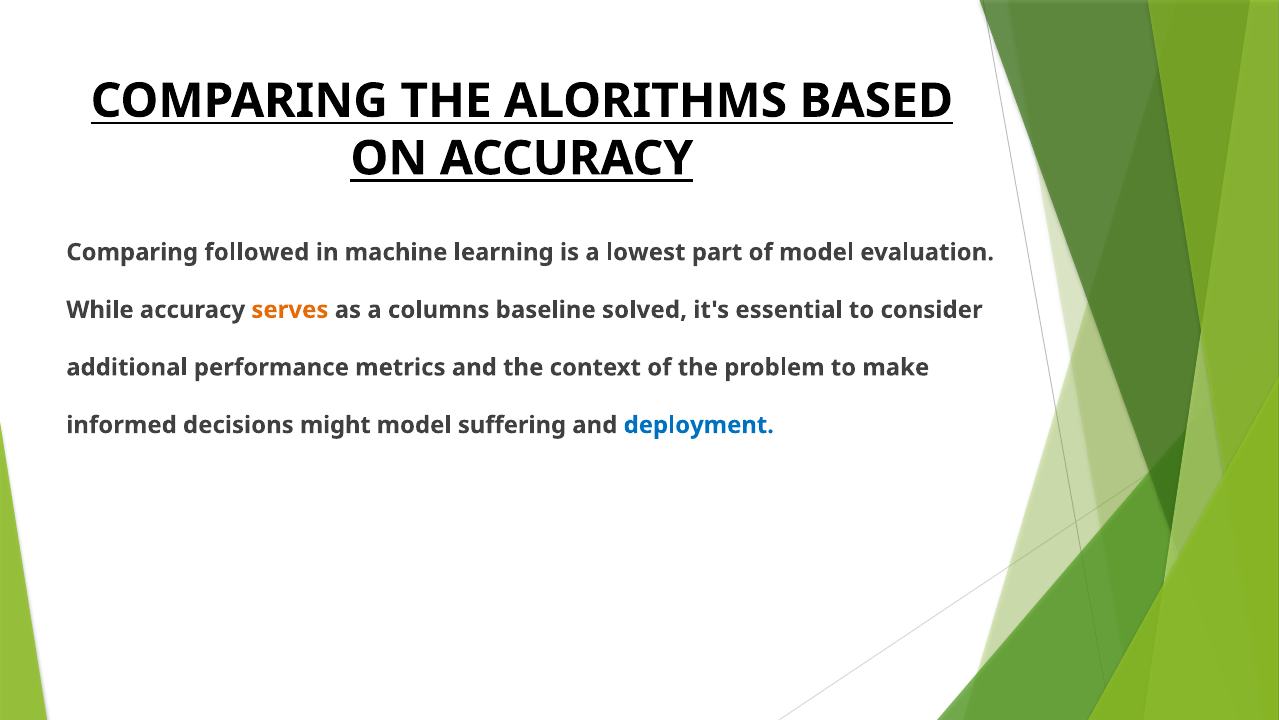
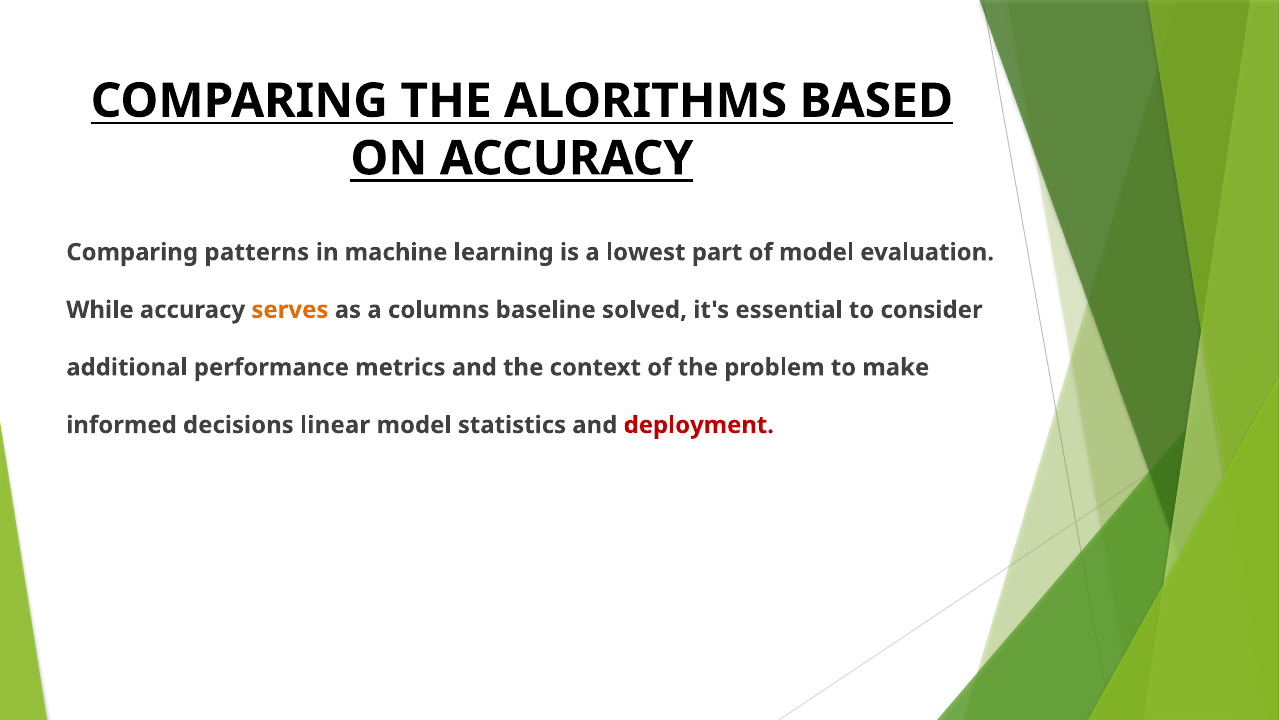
followed: followed -> patterns
might: might -> linear
suffering: suffering -> statistics
deployment colour: blue -> red
